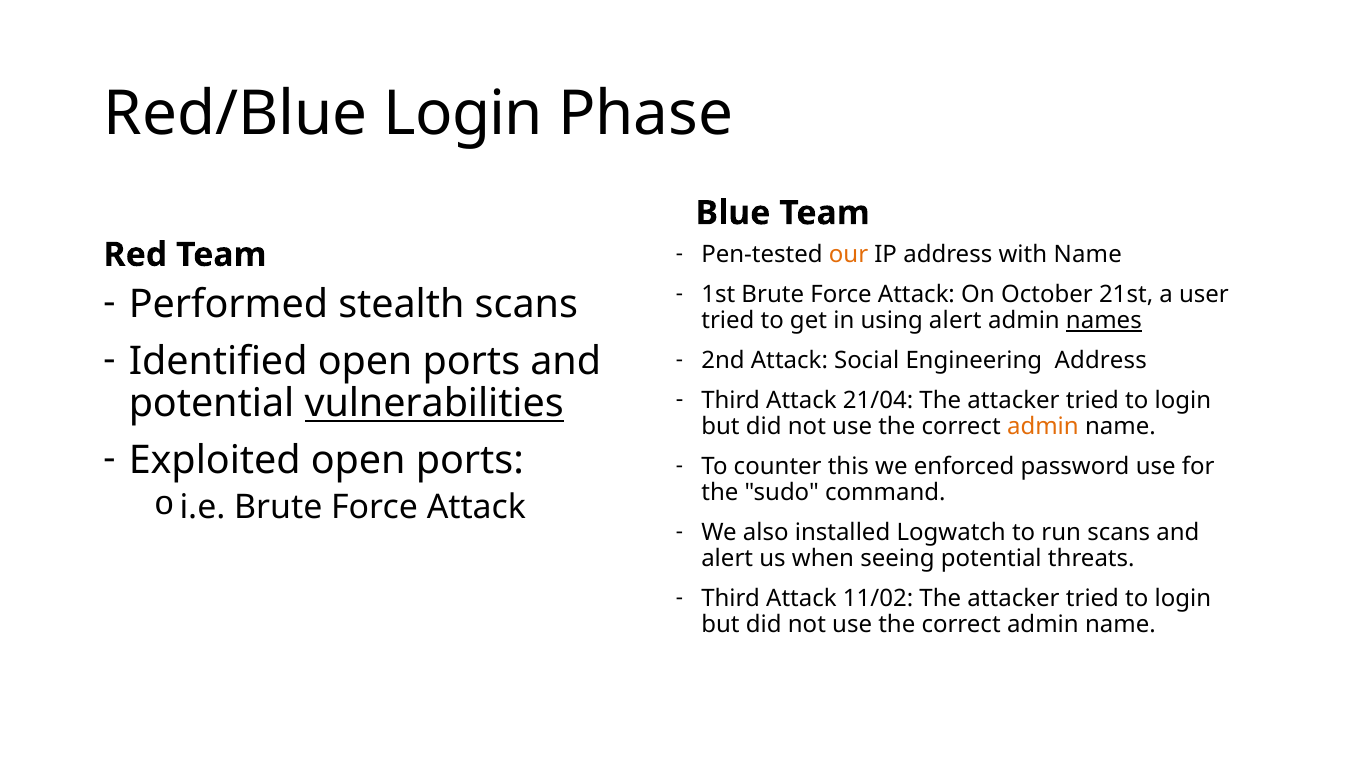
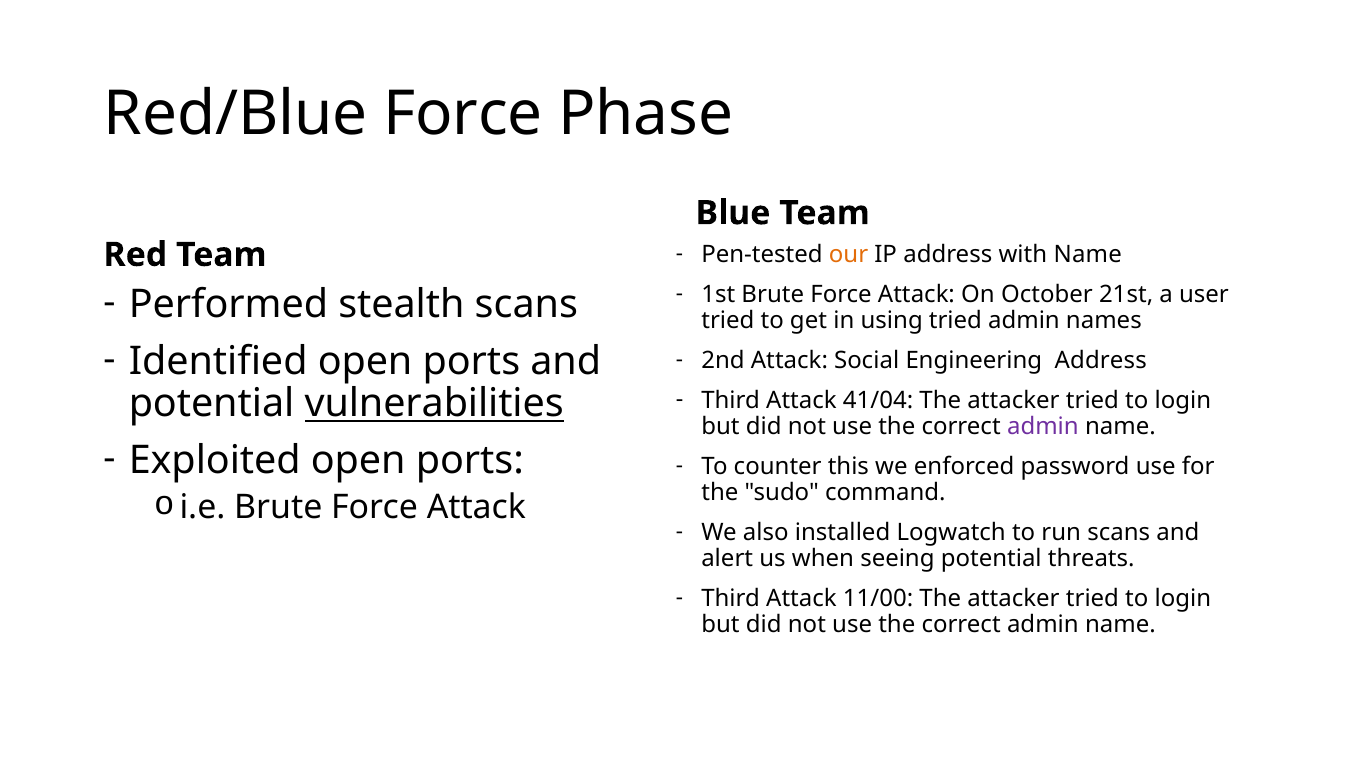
Red/Blue Login: Login -> Force
using alert: alert -> tried
names underline: present -> none
21/04: 21/04 -> 41/04
admin at (1043, 426) colour: orange -> purple
11/02: 11/02 -> 11/00
